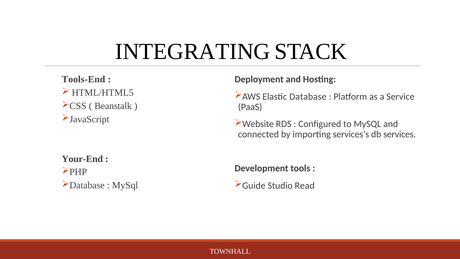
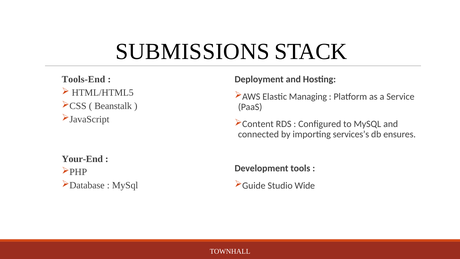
INTEGRATING: INTEGRATING -> SUBMISSIONS
Database: Database -> Managing
Website: Website -> Content
services: services -> ensures
Read: Read -> Wide
